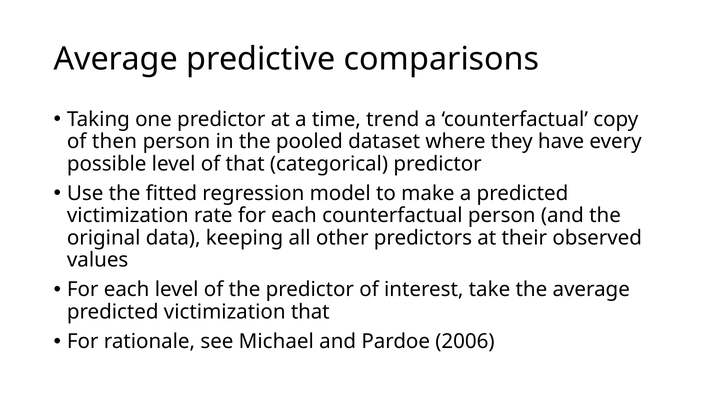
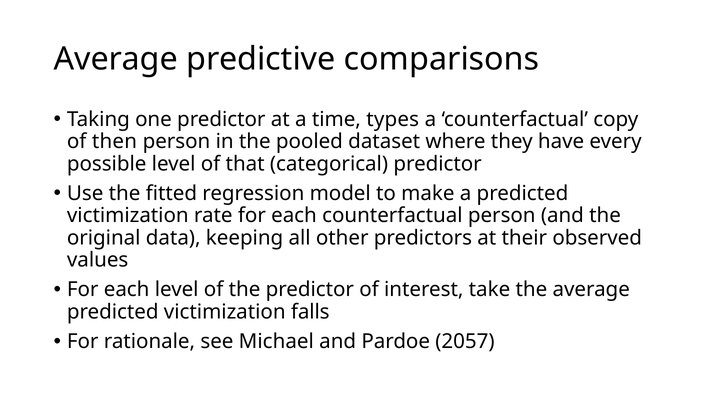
trend: trend -> types
victimization that: that -> falls
2006: 2006 -> 2057
